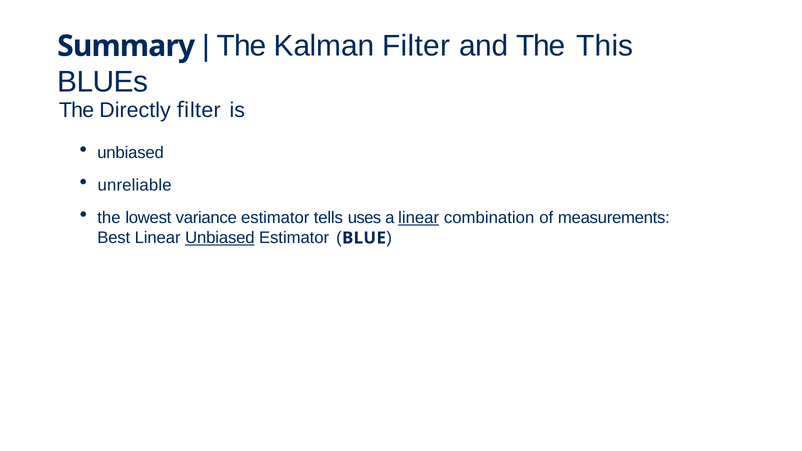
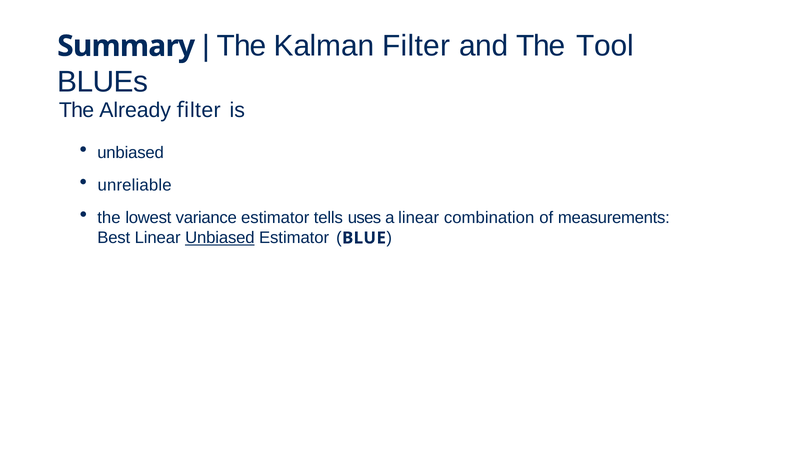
This: This -> Tool
Directly: Directly -> Already
linear at (419, 218) underline: present -> none
